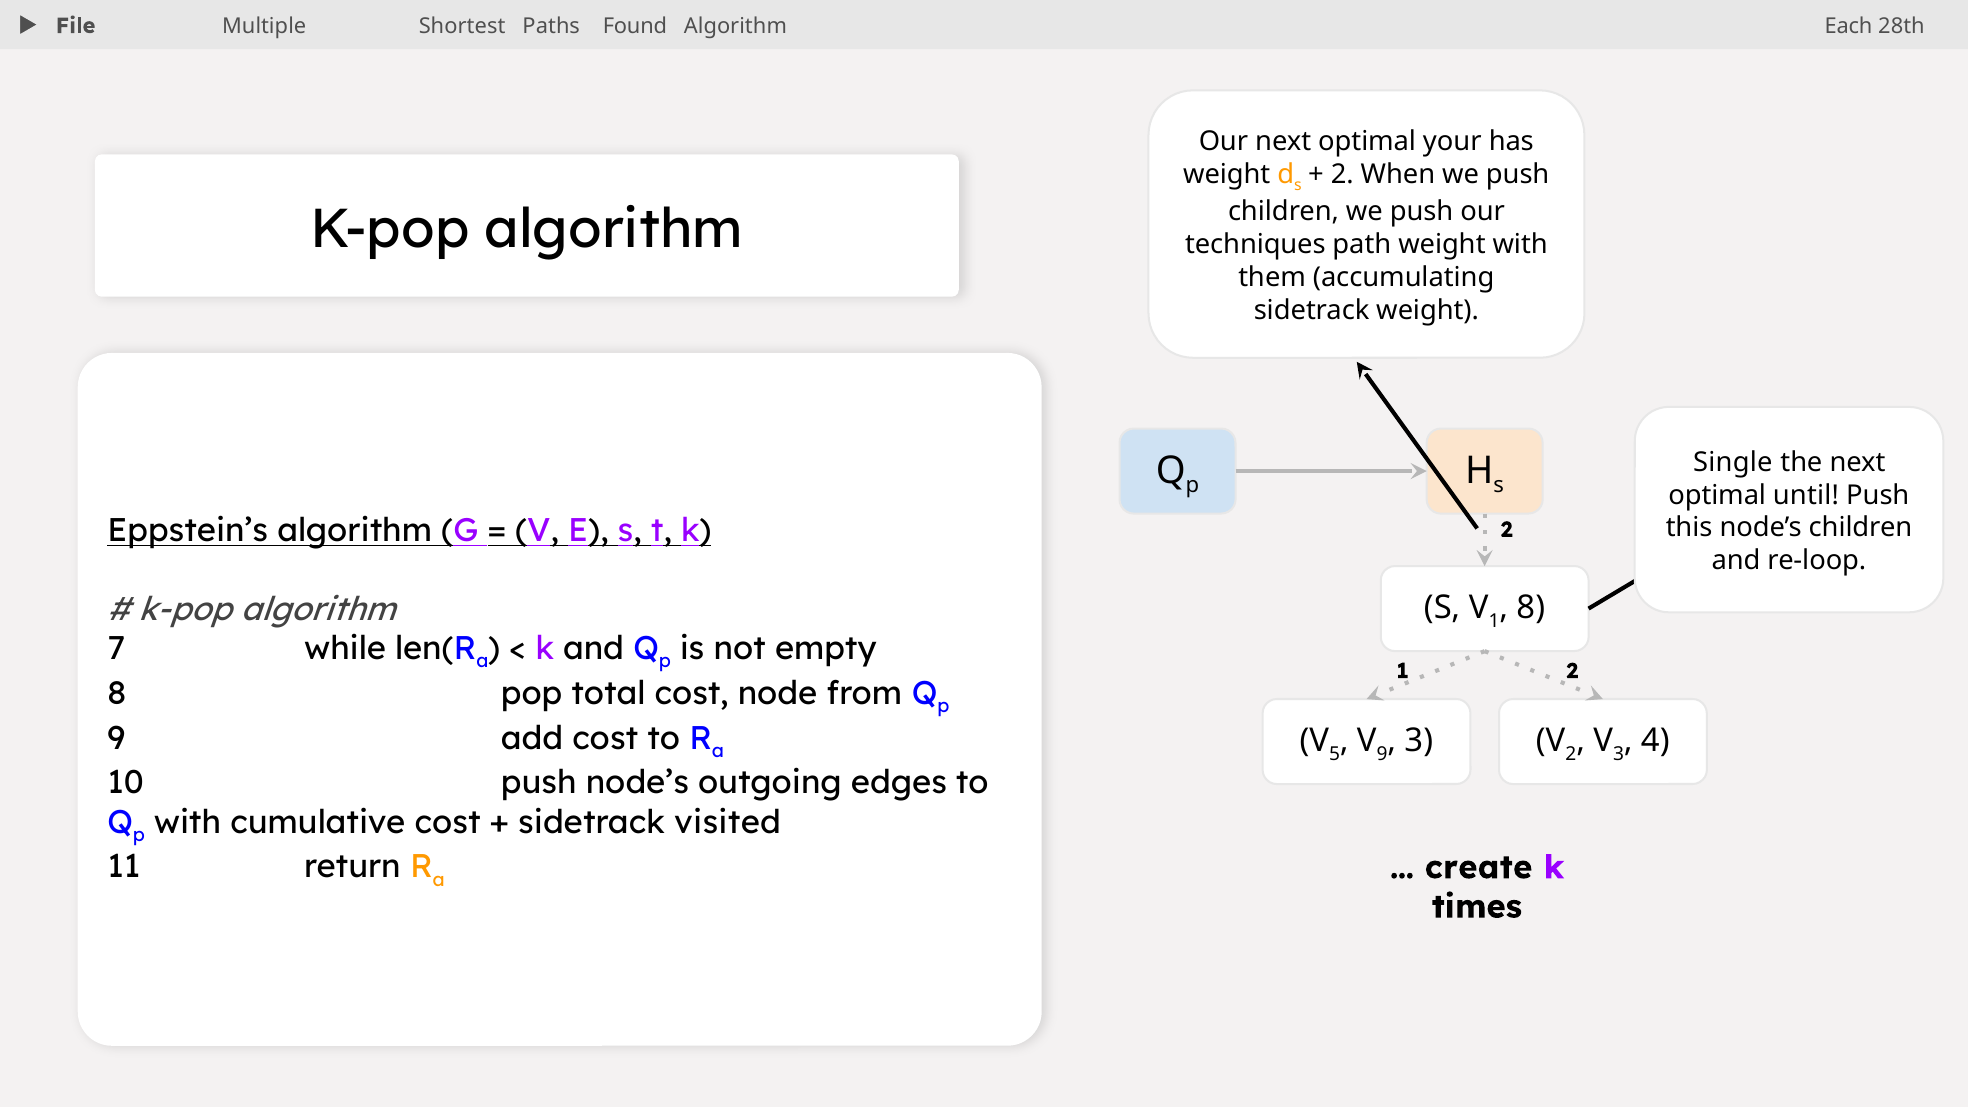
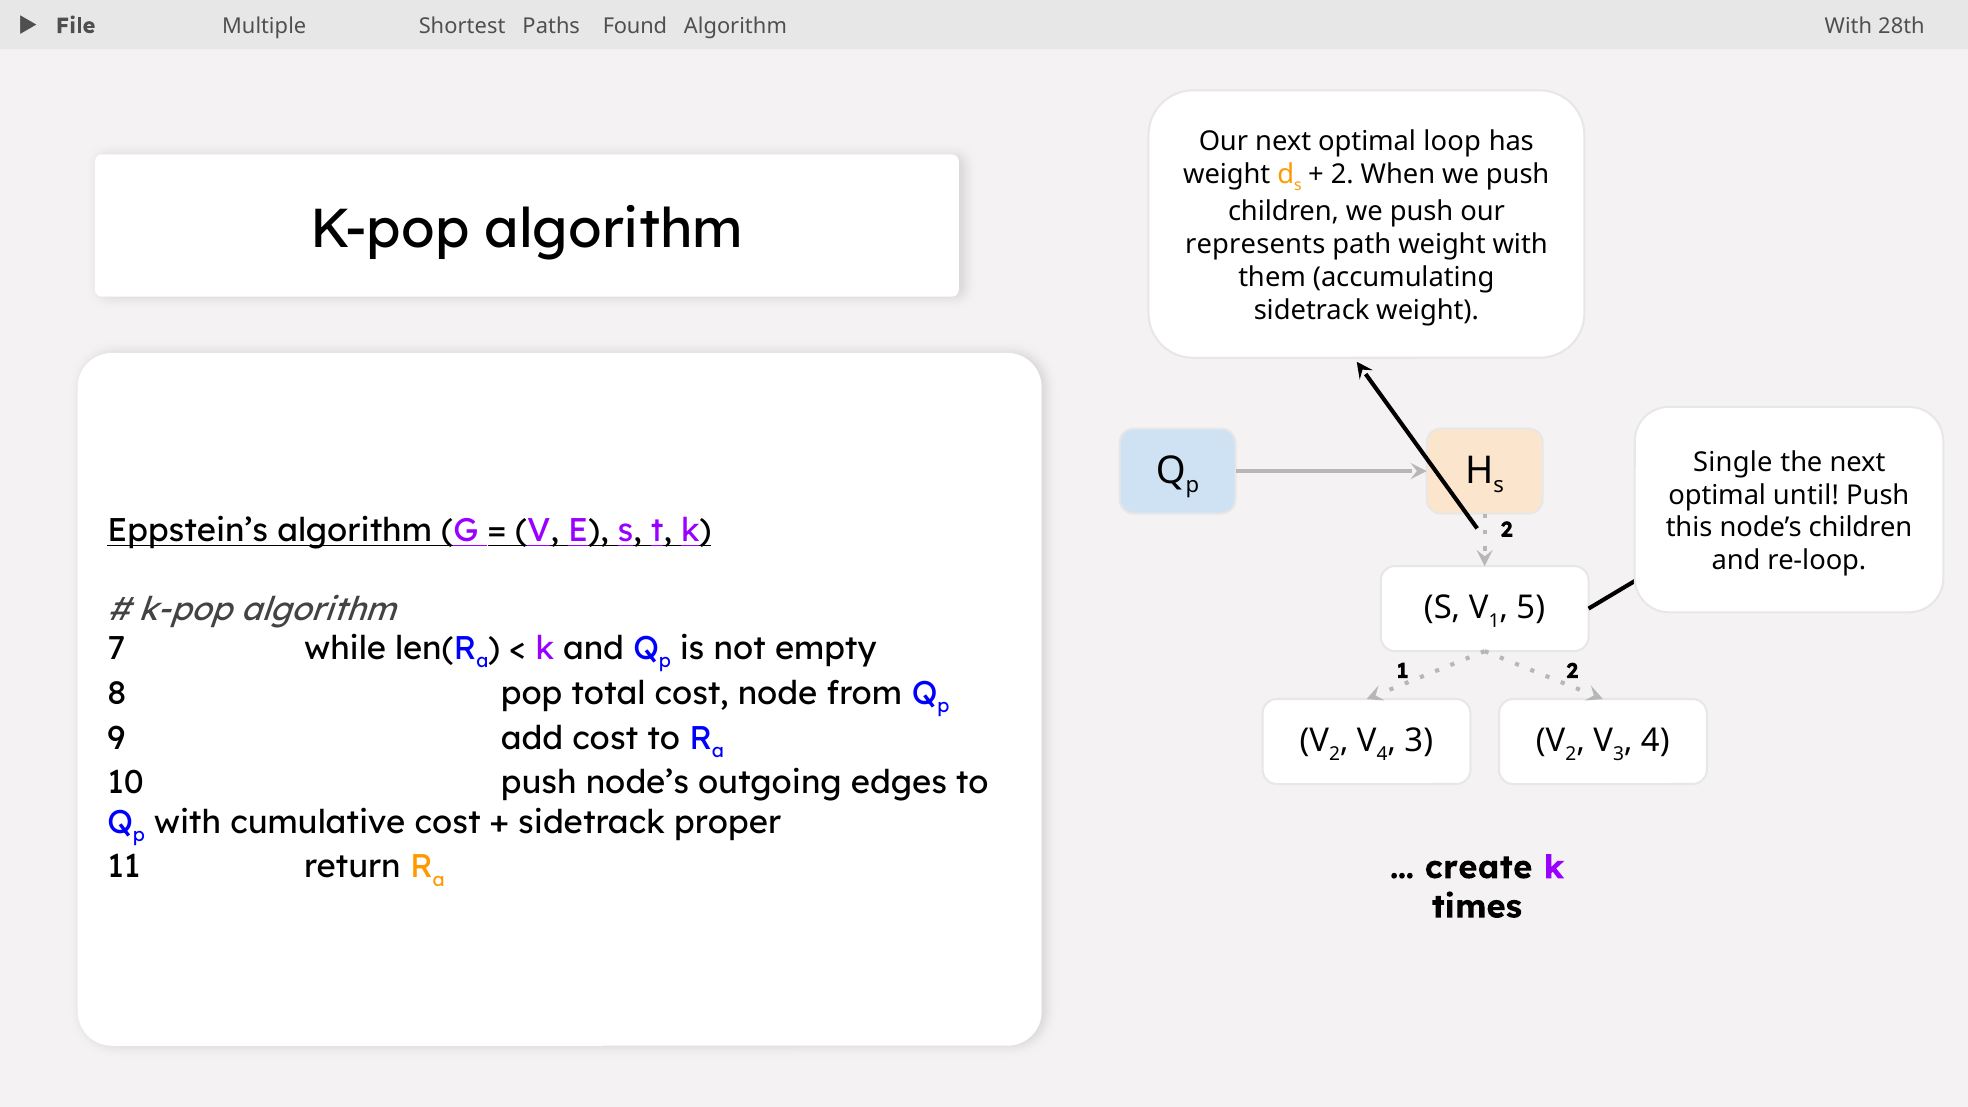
Each at (1849, 26): Each -> With
your: your -> loop
techniques: techniques -> represents
8 at (1531, 608): 8 -> 5
5 at (1335, 754): 5 -> 2
V 9: 9 -> 4
visited: visited -> proper
